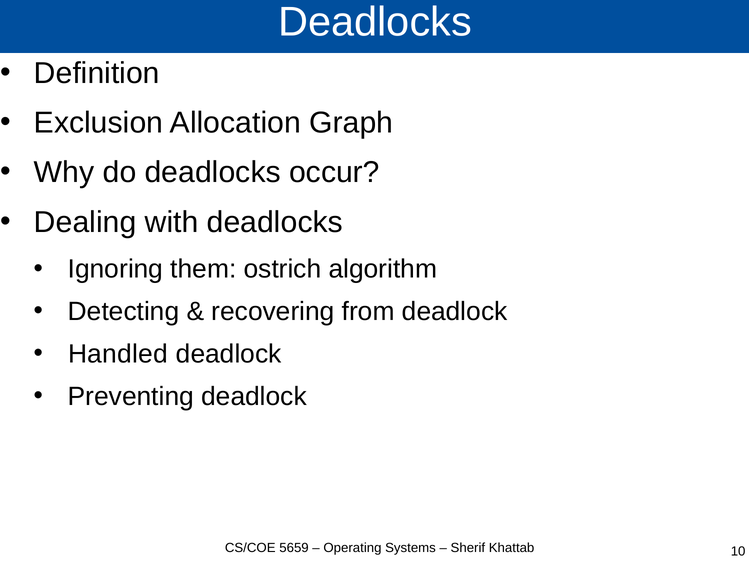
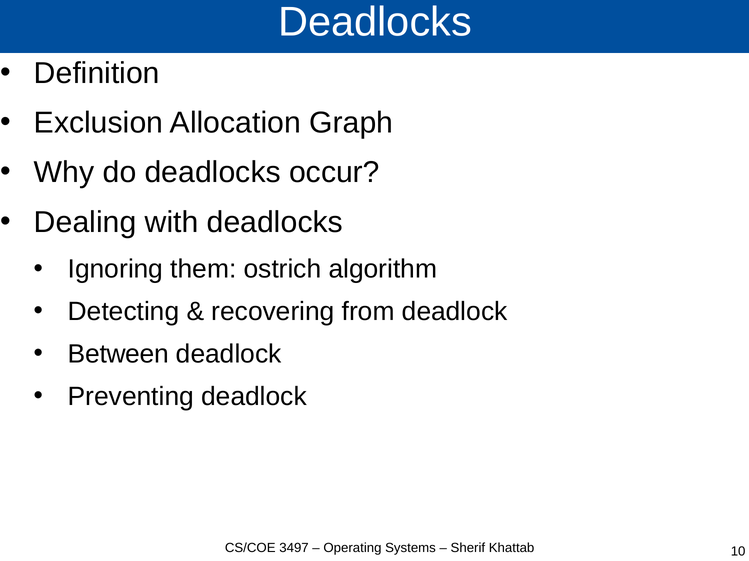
Handled: Handled -> Between
5659: 5659 -> 3497
